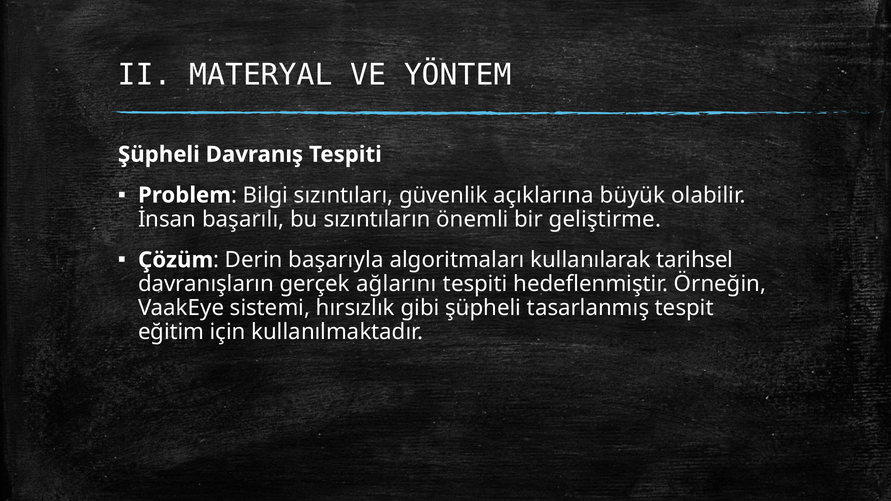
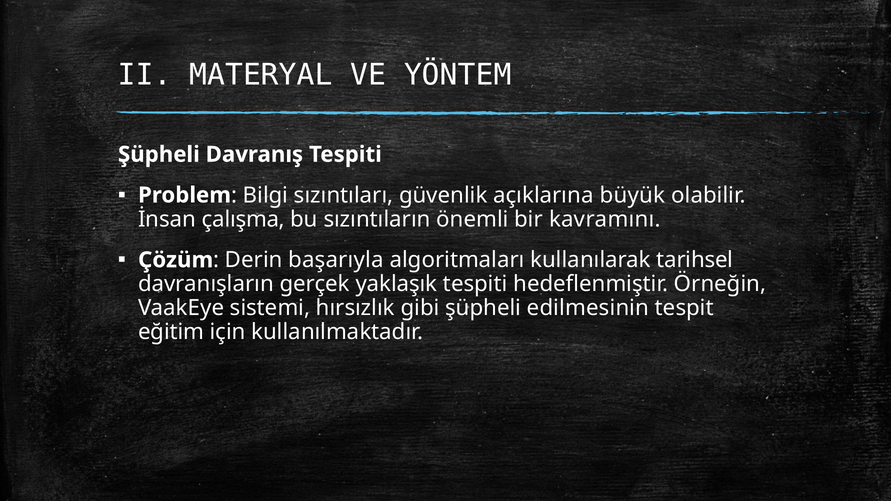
başarılı: başarılı -> çalışma
geliştirme: geliştirme -> kavramını
ağlarını: ağlarını -> yaklaşık
tasarlanmış: tasarlanmış -> edilmesinin
